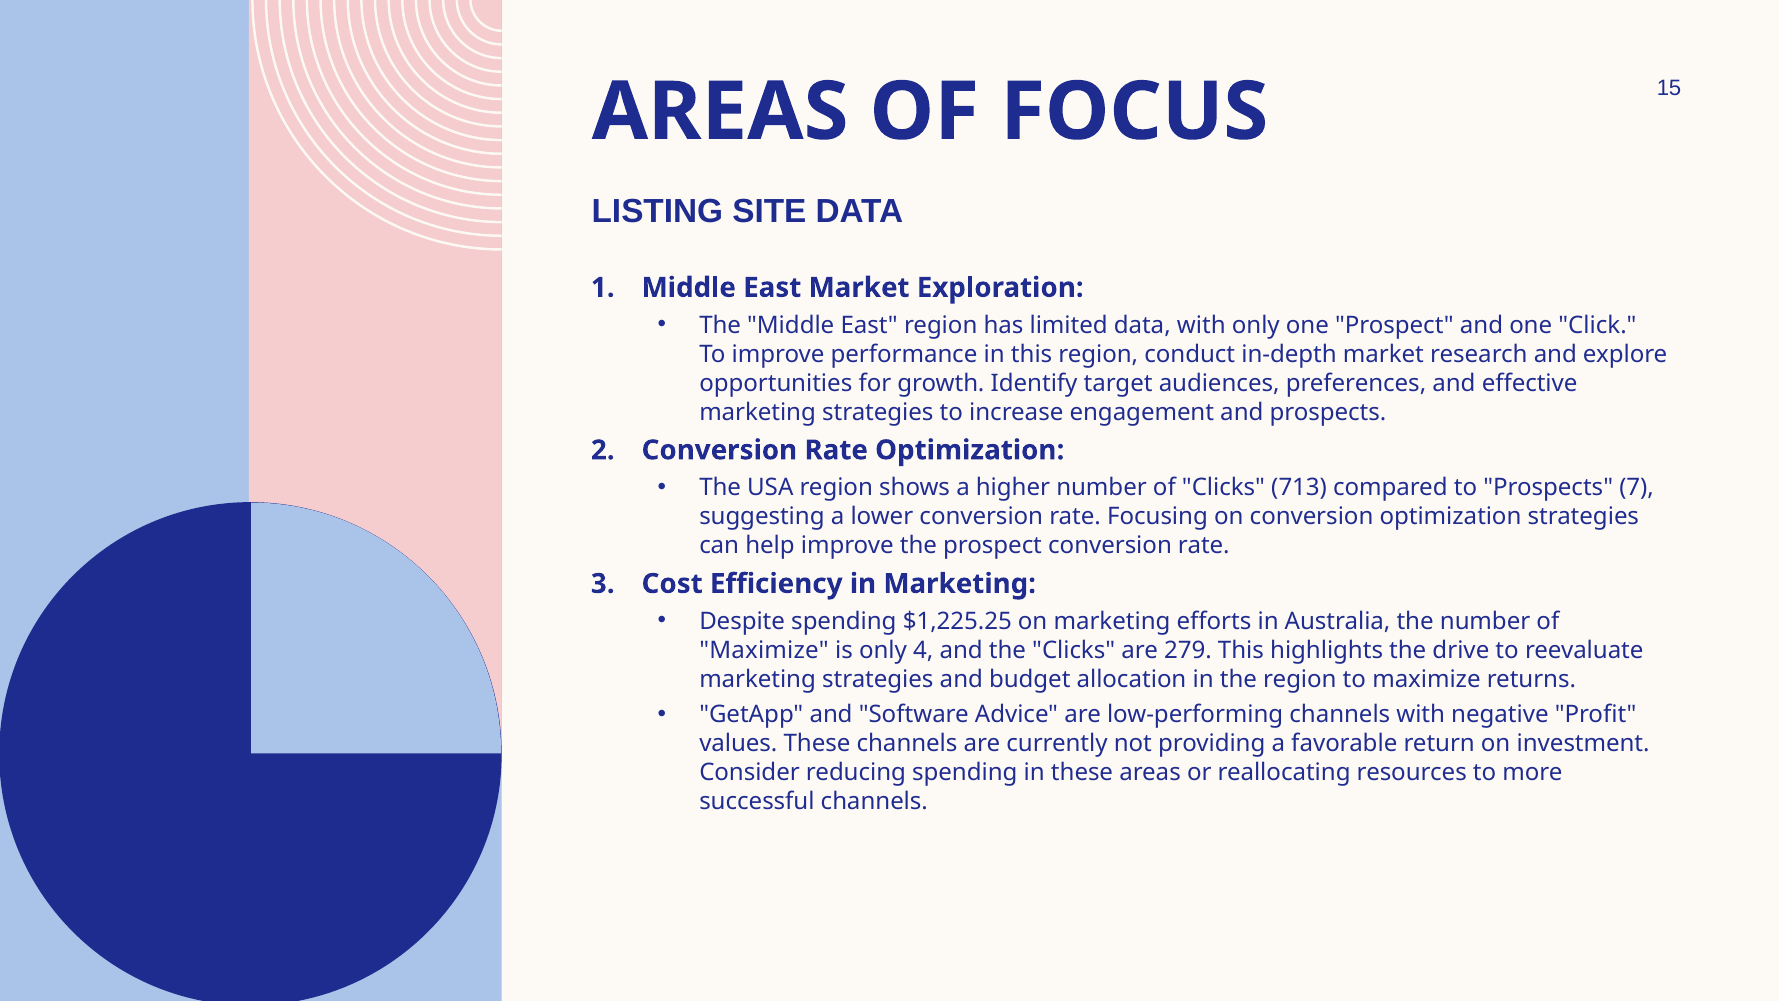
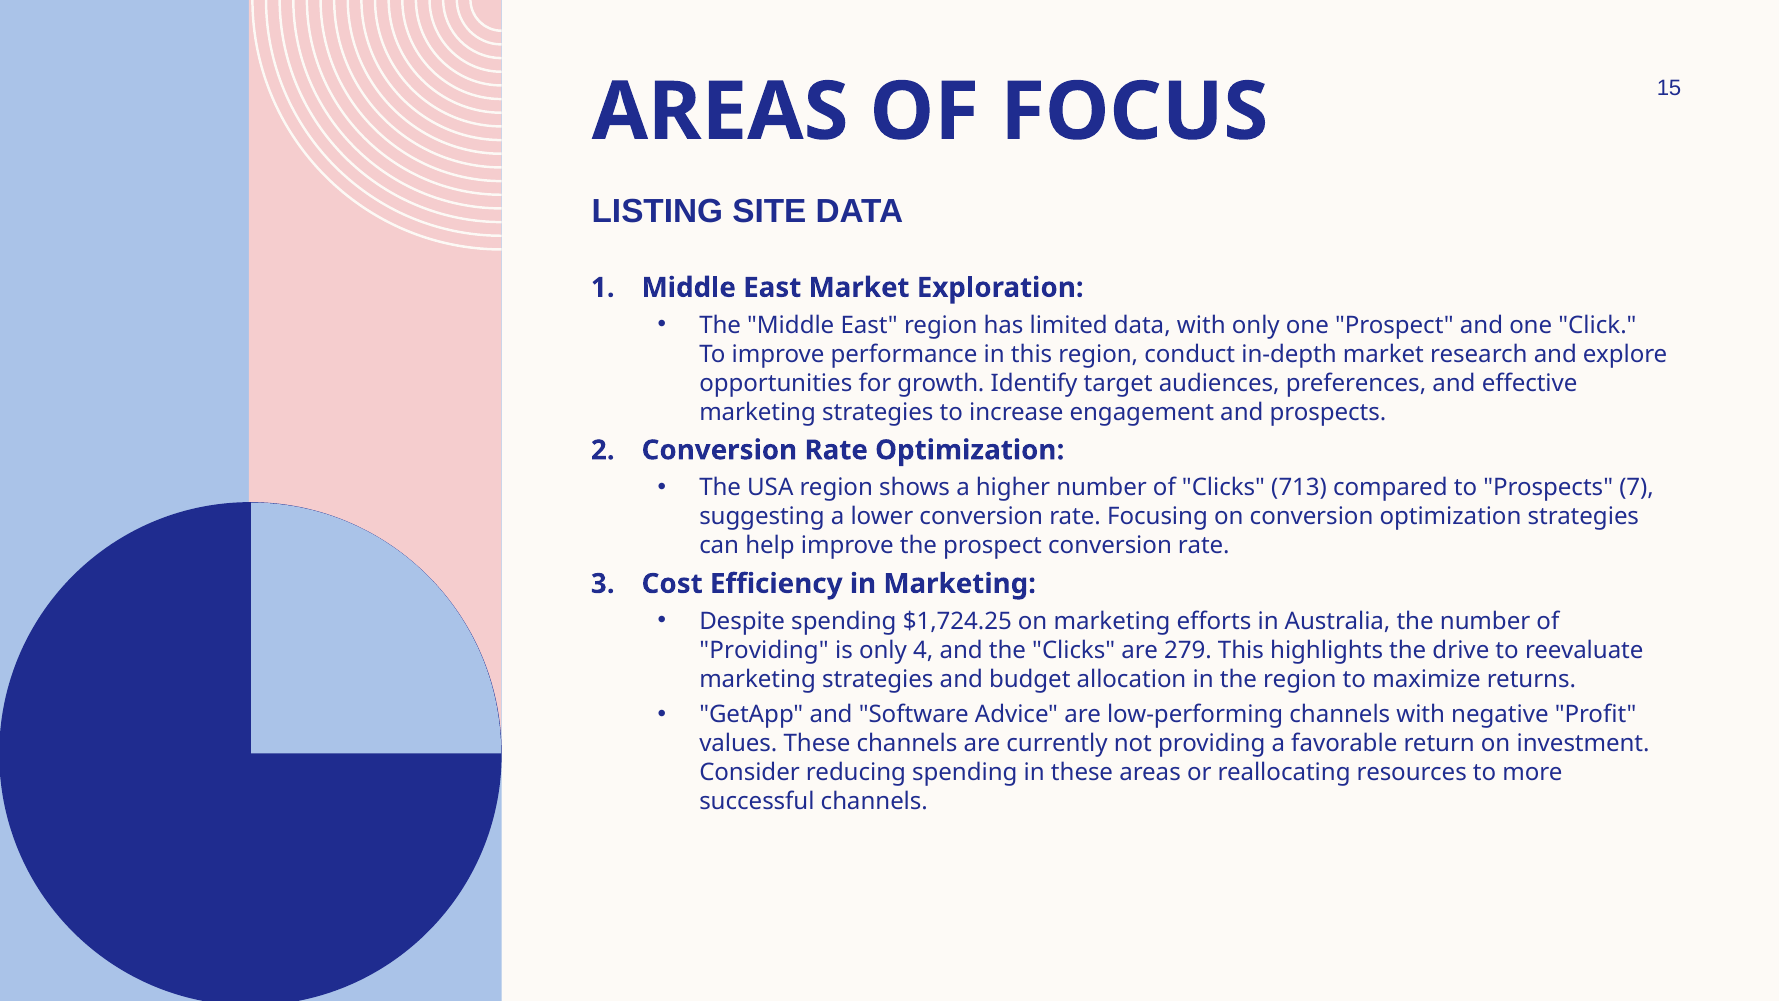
$1,225.25: $1,225.25 -> $1,724.25
Maximize at (764, 650): Maximize -> Providing
